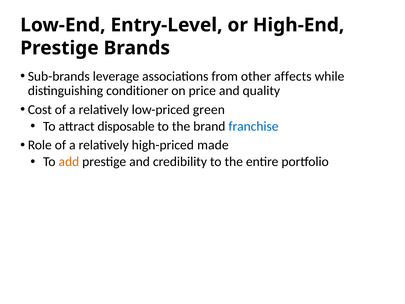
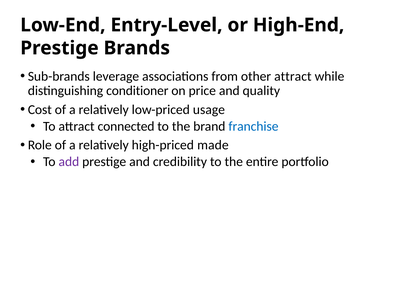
other affects: affects -> attract
green: green -> usage
disposable: disposable -> connected
add colour: orange -> purple
